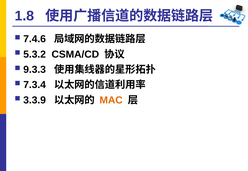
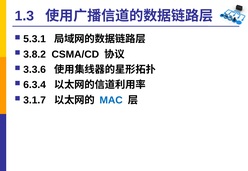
1.8: 1.8 -> 1.3
7.4.6: 7.4.6 -> 5.3.1
5.3.2: 5.3.2 -> 3.8.2
9.3.3: 9.3.3 -> 3.3.6
7.3.4: 7.3.4 -> 6.3.4
3.3.9: 3.3.9 -> 3.1.7
MAC colour: orange -> blue
